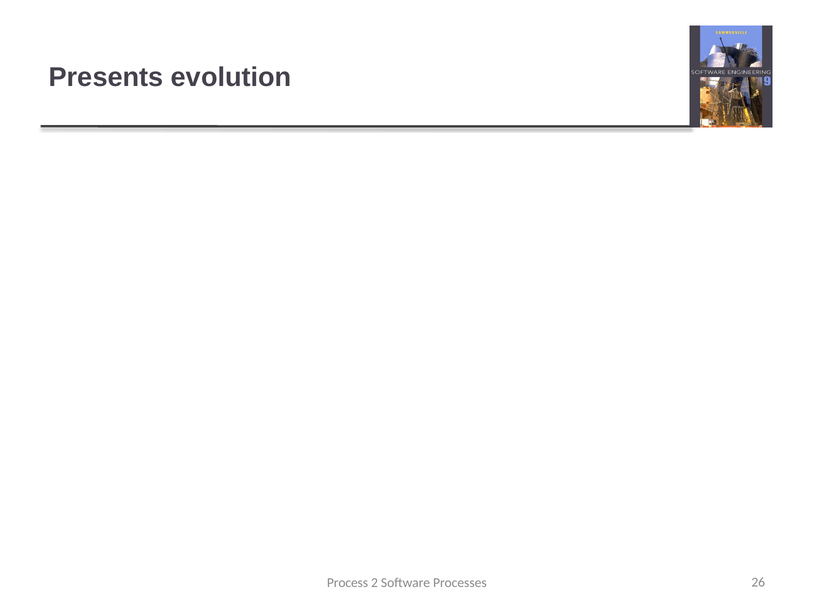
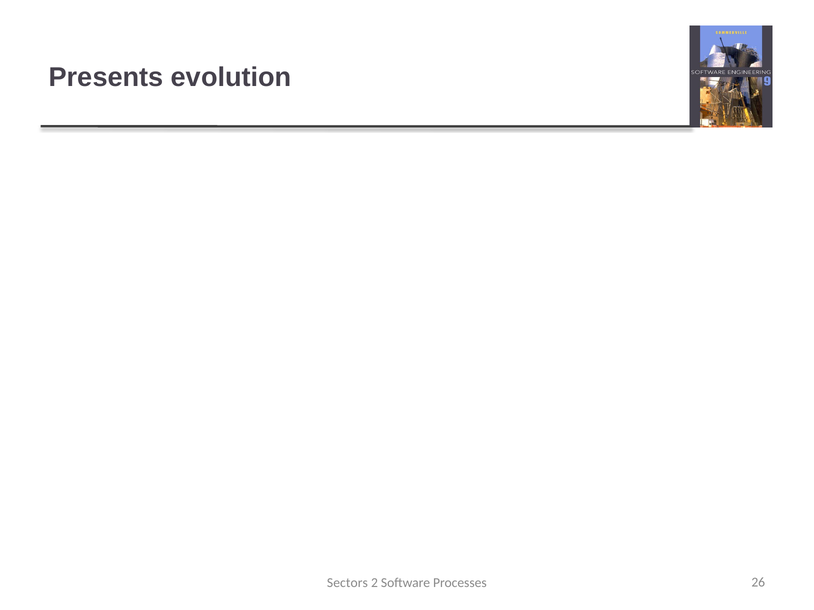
Process: Process -> Sectors
